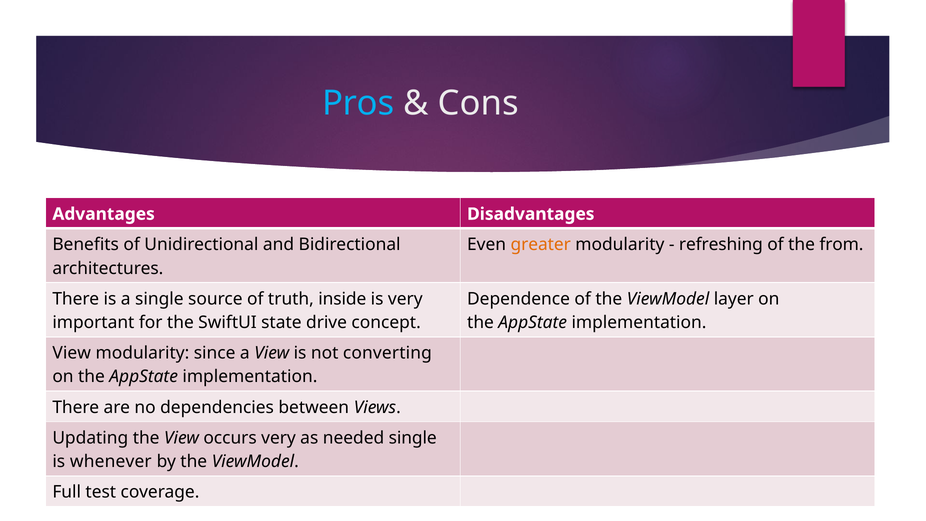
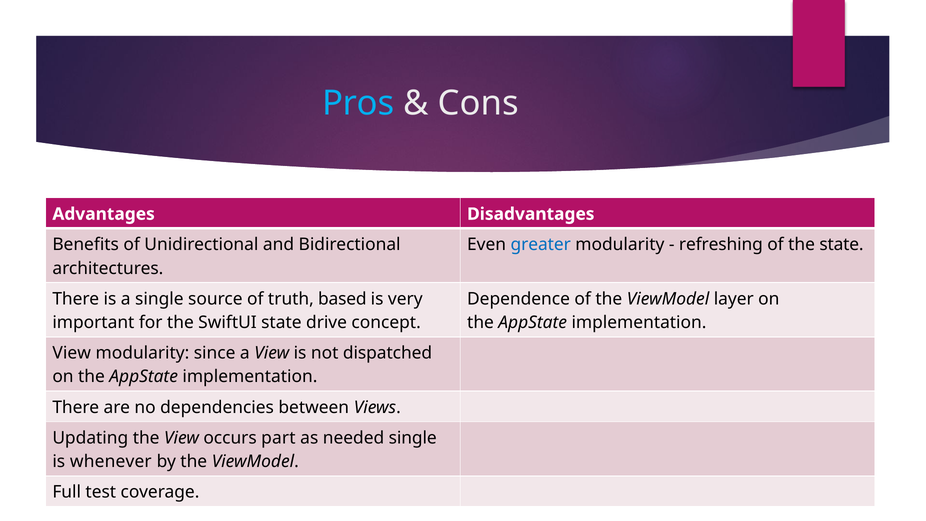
greater colour: orange -> blue
the from: from -> state
inside: inside -> based
converting: converting -> dispatched
occurs very: very -> part
